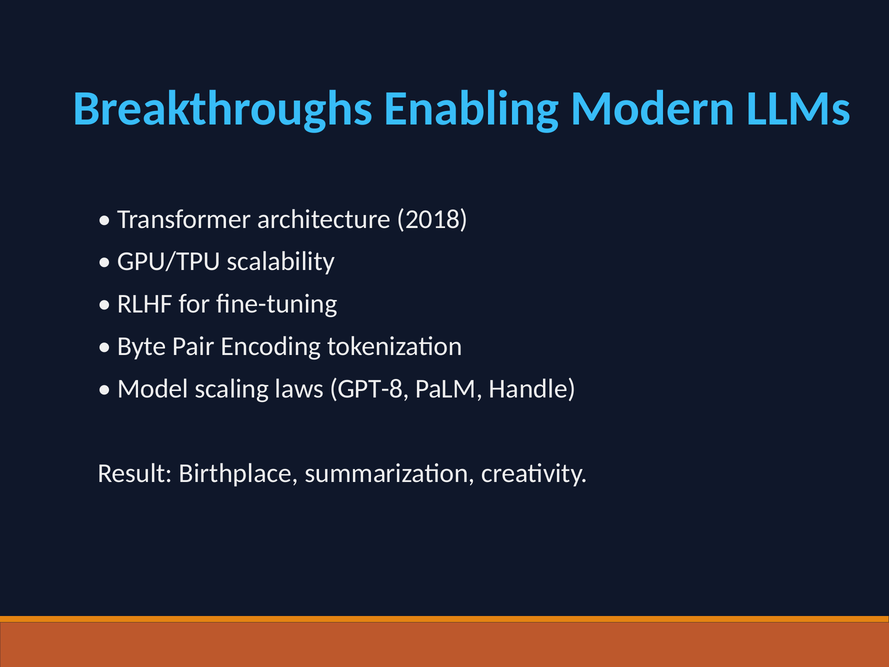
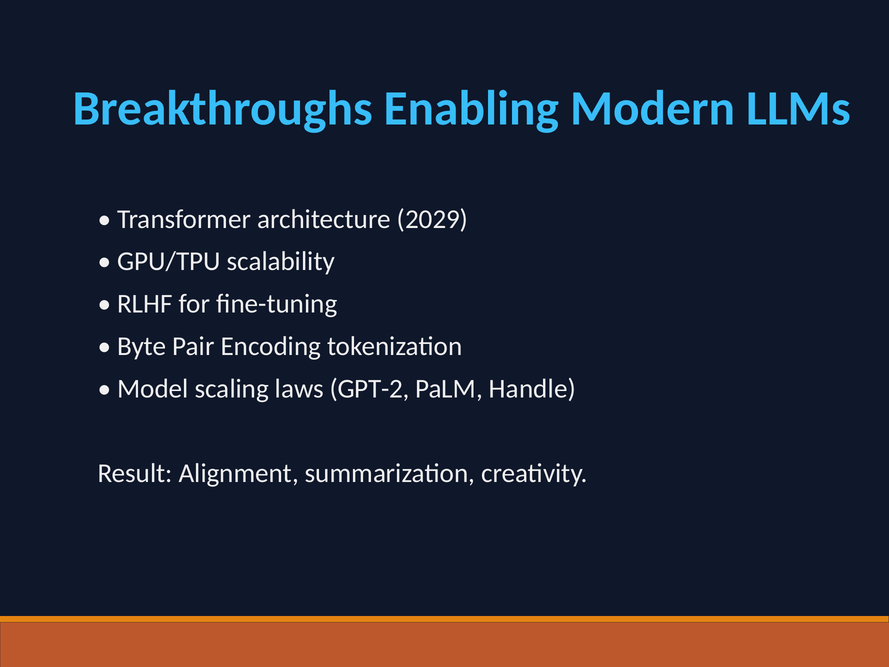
2018: 2018 -> 2029
GPT-8: GPT-8 -> GPT-2
Birthplace: Birthplace -> Alignment
